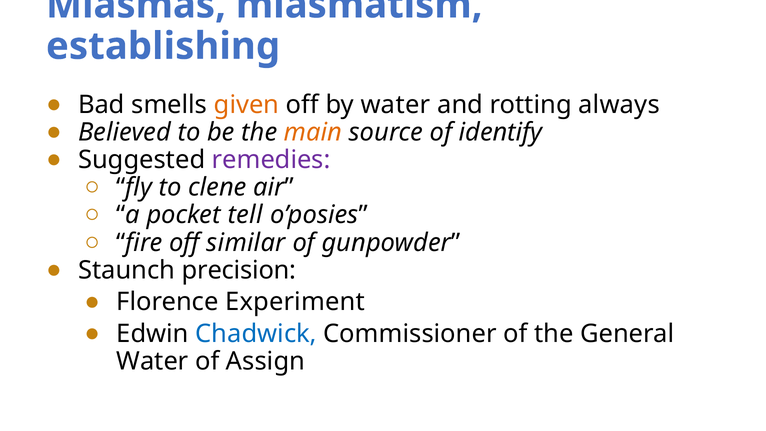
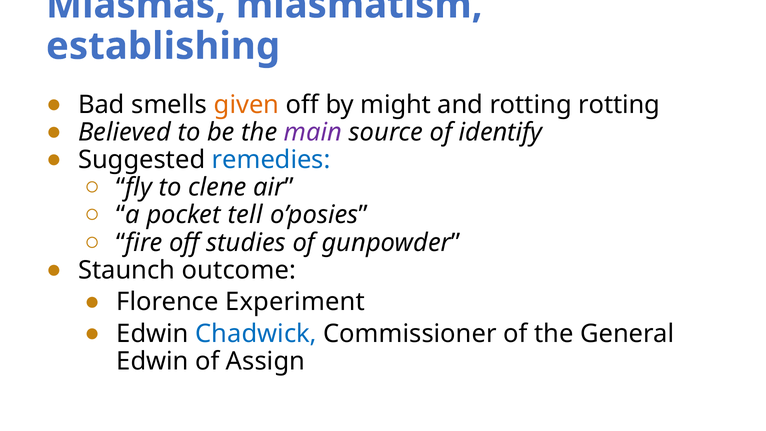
by water: water -> might
rotting always: always -> rotting
main colour: orange -> purple
remedies colour: purple -> blue
similar: similar -> studies
precision: precision -> outcome
Water at (152, 361): Water -> Edwin
